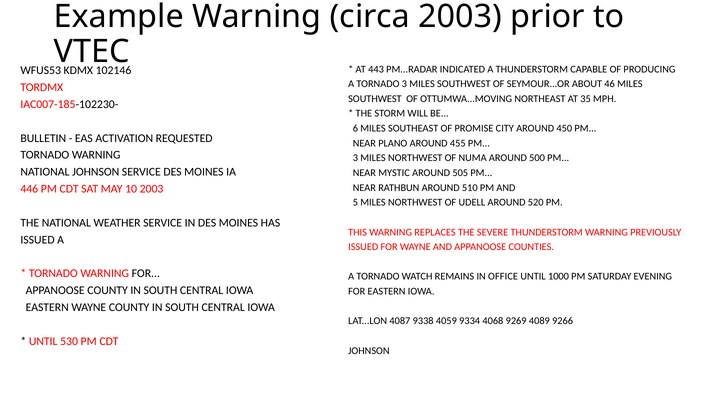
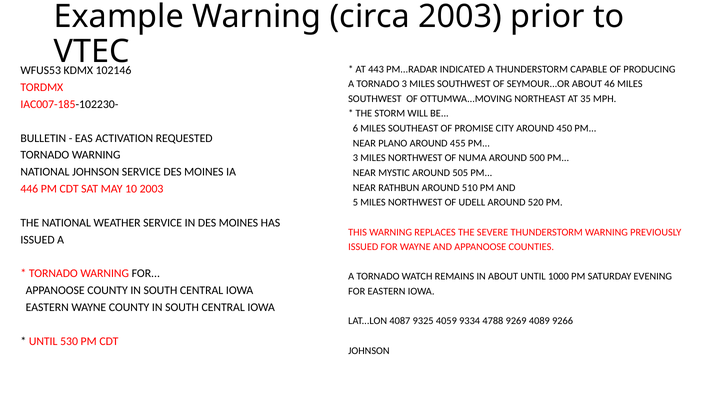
IN OFFICE: OFFICE -> ABOUT
9338: 9338 -> 9325
4068: 4068 -> 4788
